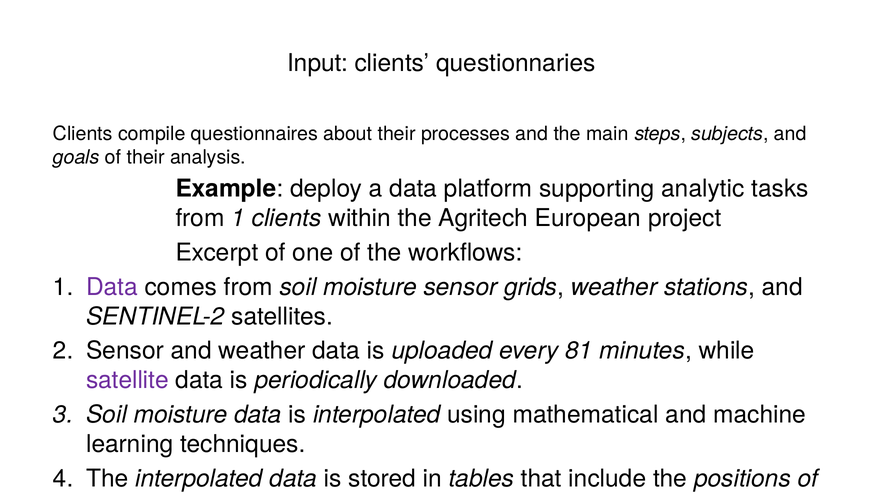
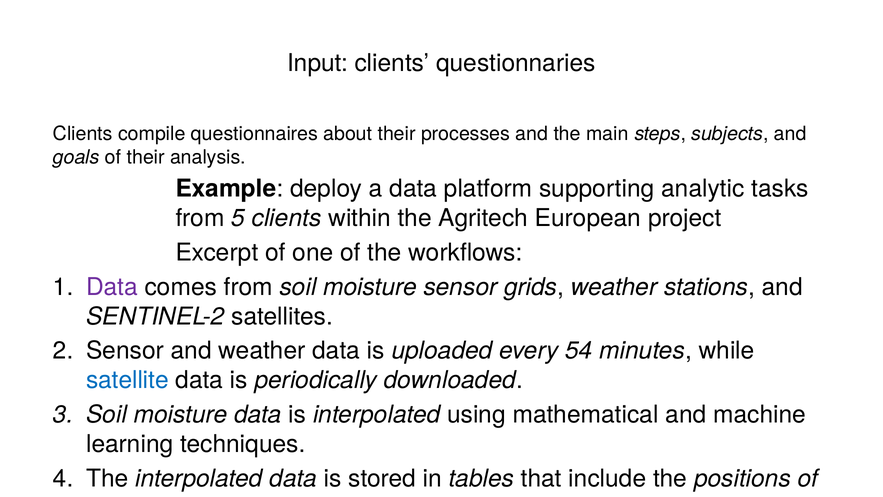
from 1: 1 -> 5
81: 81 -> 54
satellite at (127, 380) colour: purple -> blue
